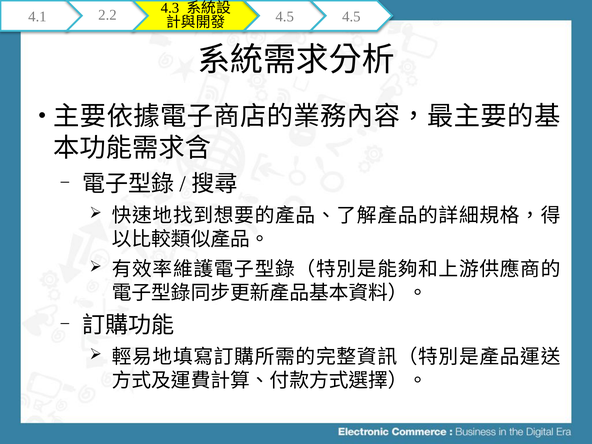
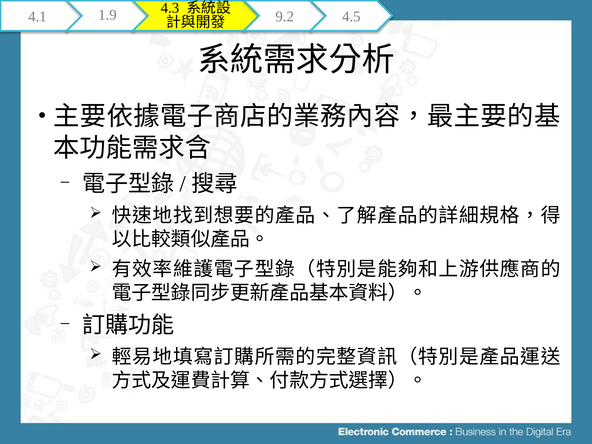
2.2: 2.2 -> 1.9
4.5 at (285, 17): 4.5 -> 9.2
